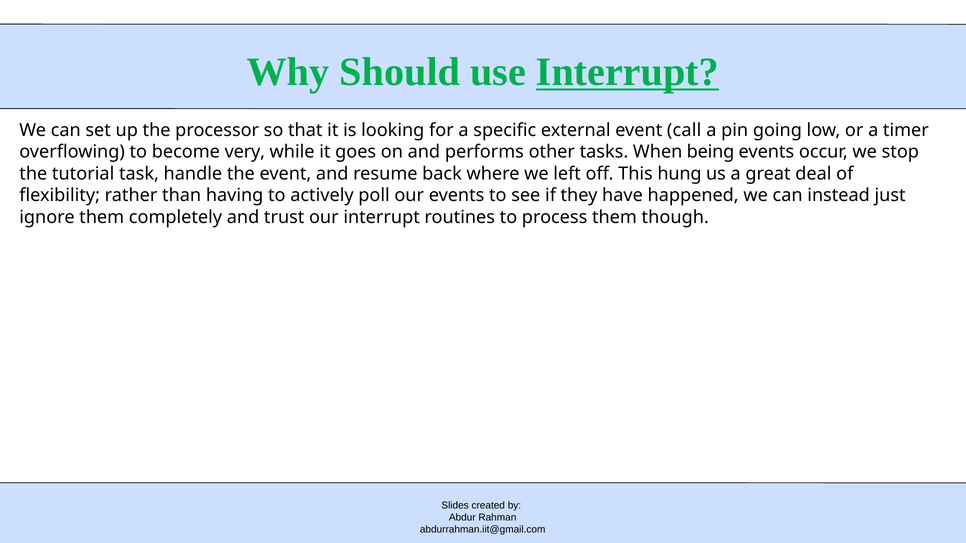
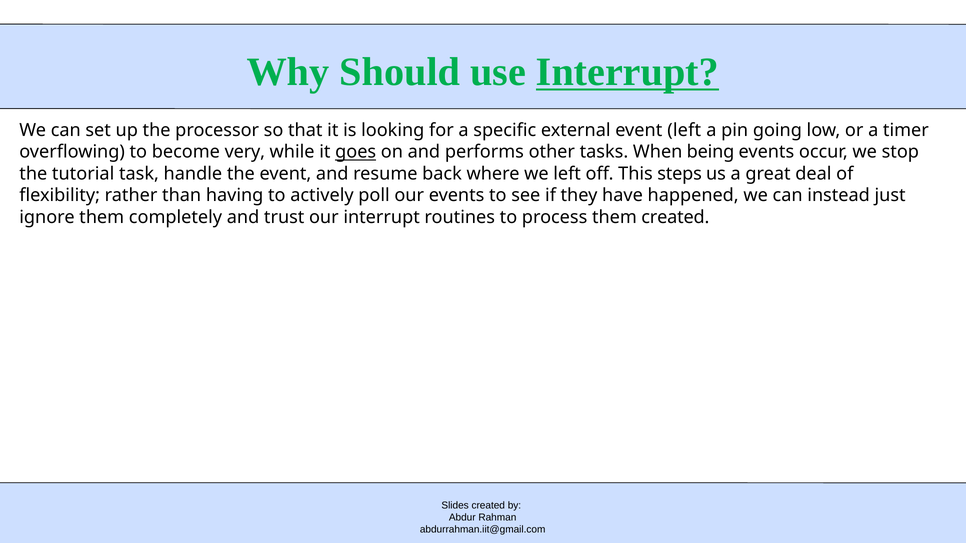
event call: call -> left
goes underline: none -> present
hung: hung -> steps
them though: though -> created
